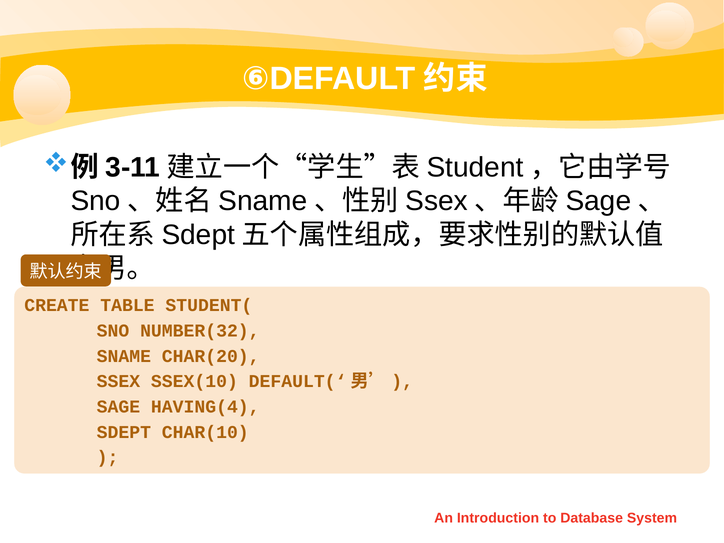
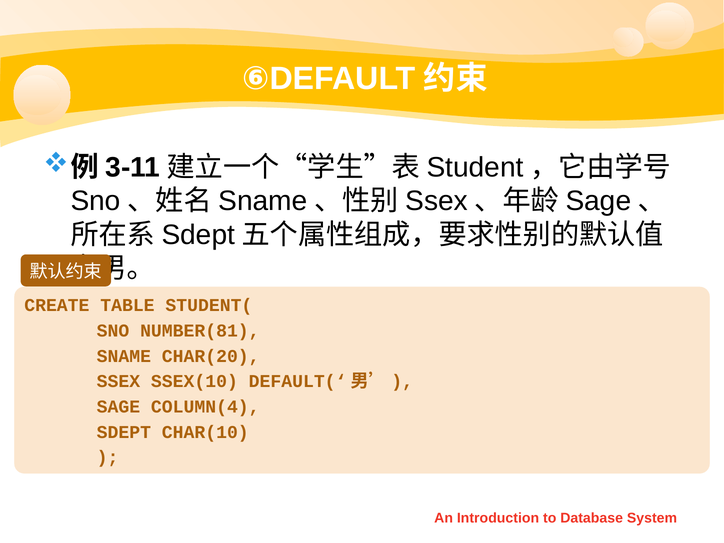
NUMBER(32: NUMBER(32 -> NUMBER(81
HAVING(4: HAVING(4 -> COLUMN(4
